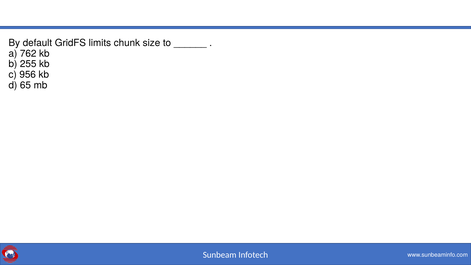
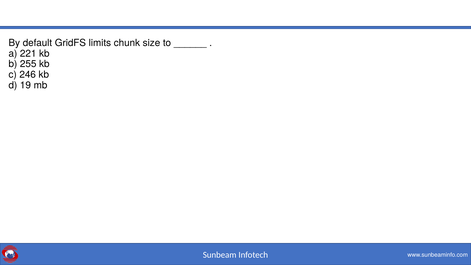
762: 762 -> 221
956: 956 -> 246
65: 65 -> 19
